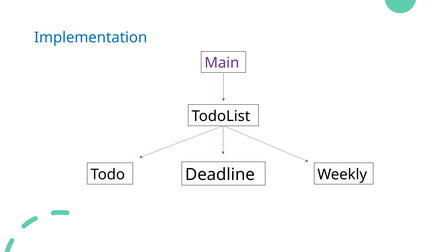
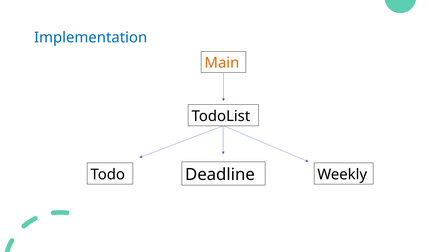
Main colour: purple -> orange
